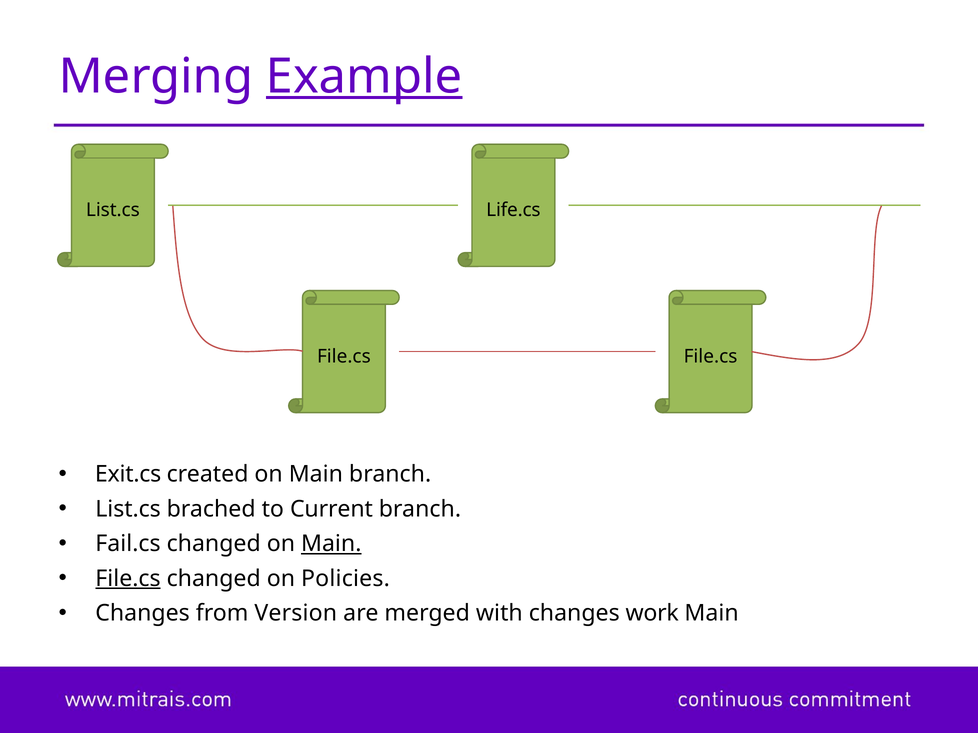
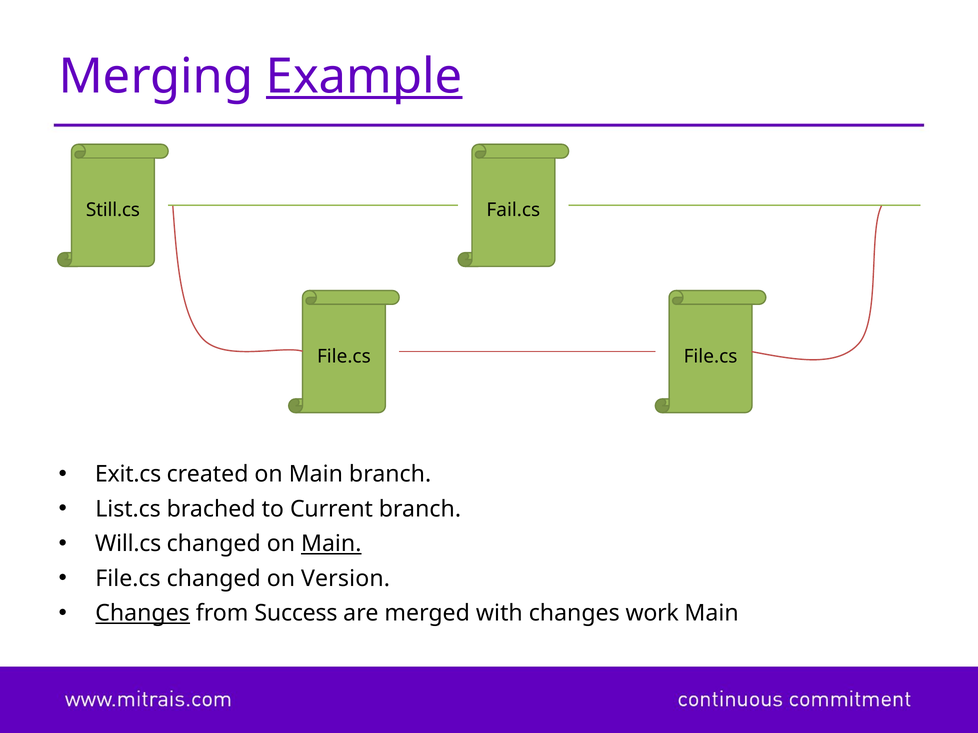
List.cs at (113, 210): List.cs -> Still.cs
Life.cs: Life.cs -> Fail.cs
Fail.cs: Fail.cs -> Will.cs
File.cs at (128, 579) underline: present -> none
Policies: Policies -> Version
Changes at (143, 614) underline: none -> present
Version: Version -> Success
